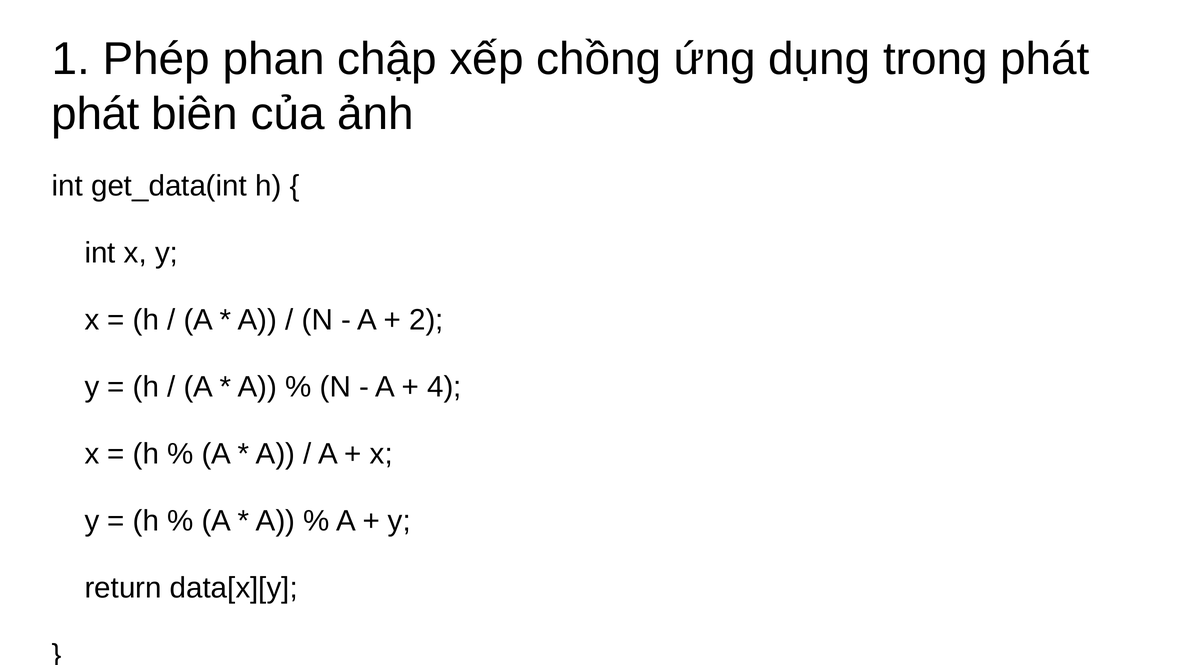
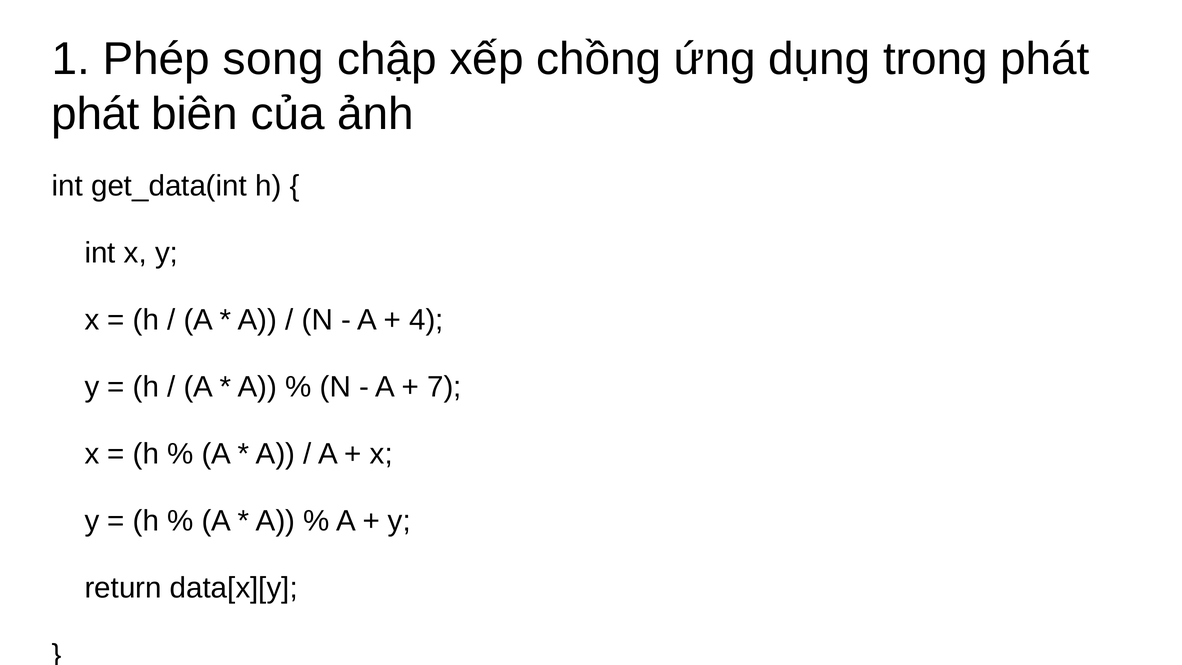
phan: phan -> song
2: 2 -> 4
4: 4 -> 7
